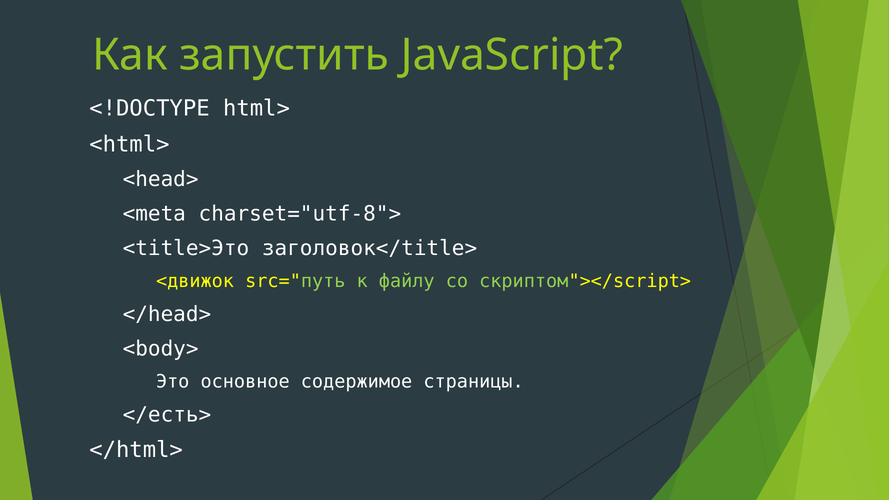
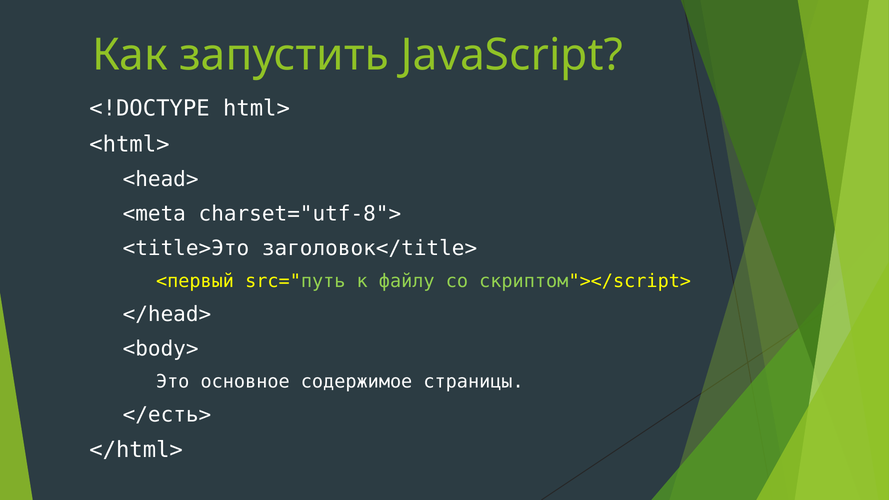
<движок: <движок -> <первый
